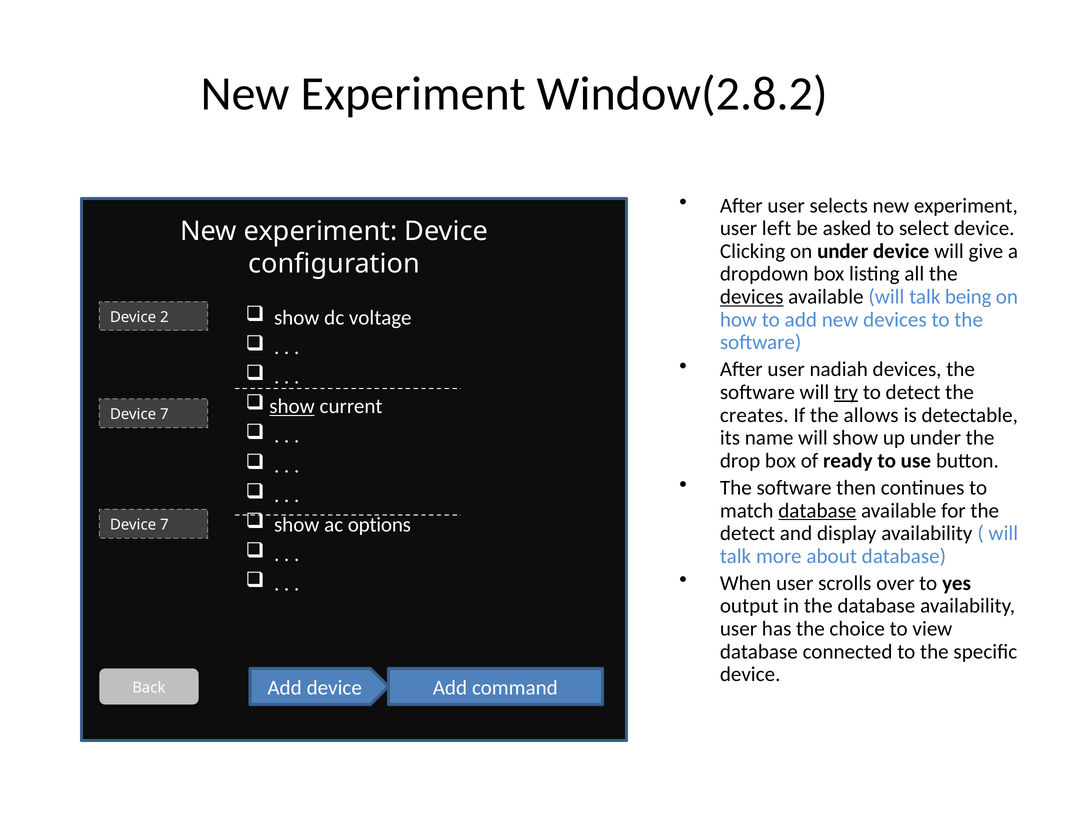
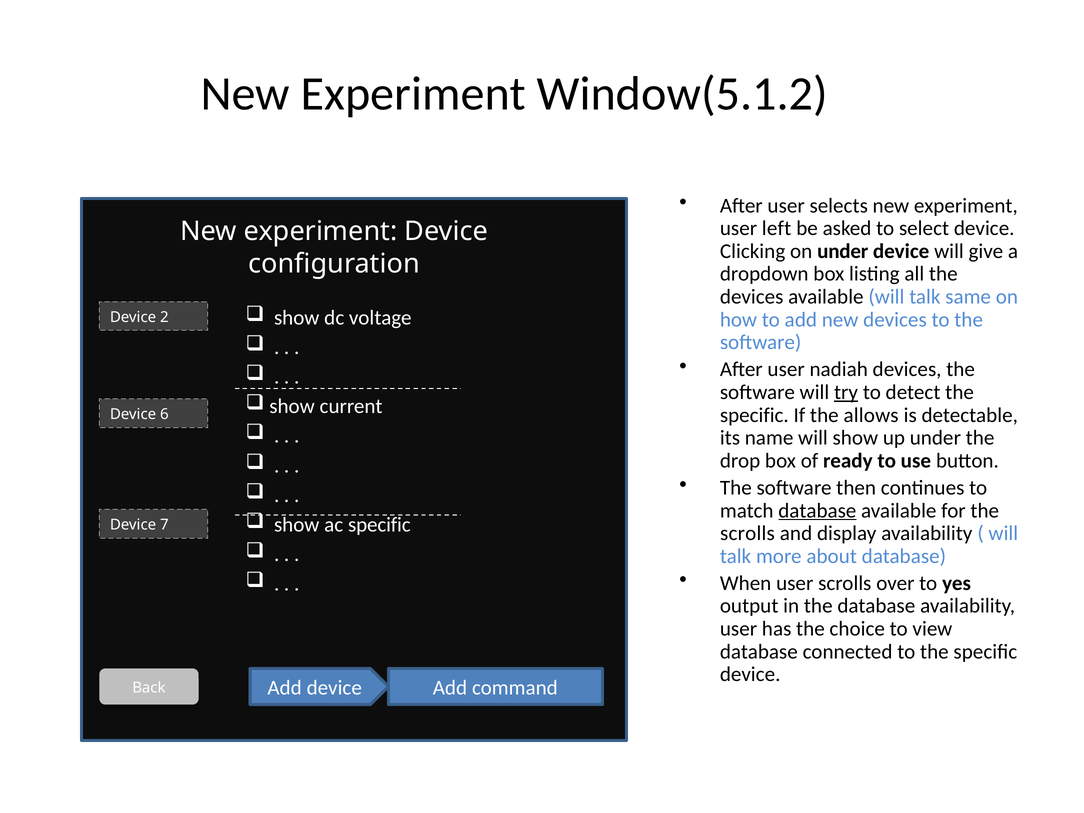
Window(2.8.2: Window(2.8.2 -> Window(5.1.2
devices at (752, 297) underline: present -> none
being: being -> same
show at (292, 406) underline: present -> none
creates at (754, 415): creates -> specific
7 at (164, 414): 7 -> 6
ac options: options -> specific
detect at (748, 533): detect -> scrolls
